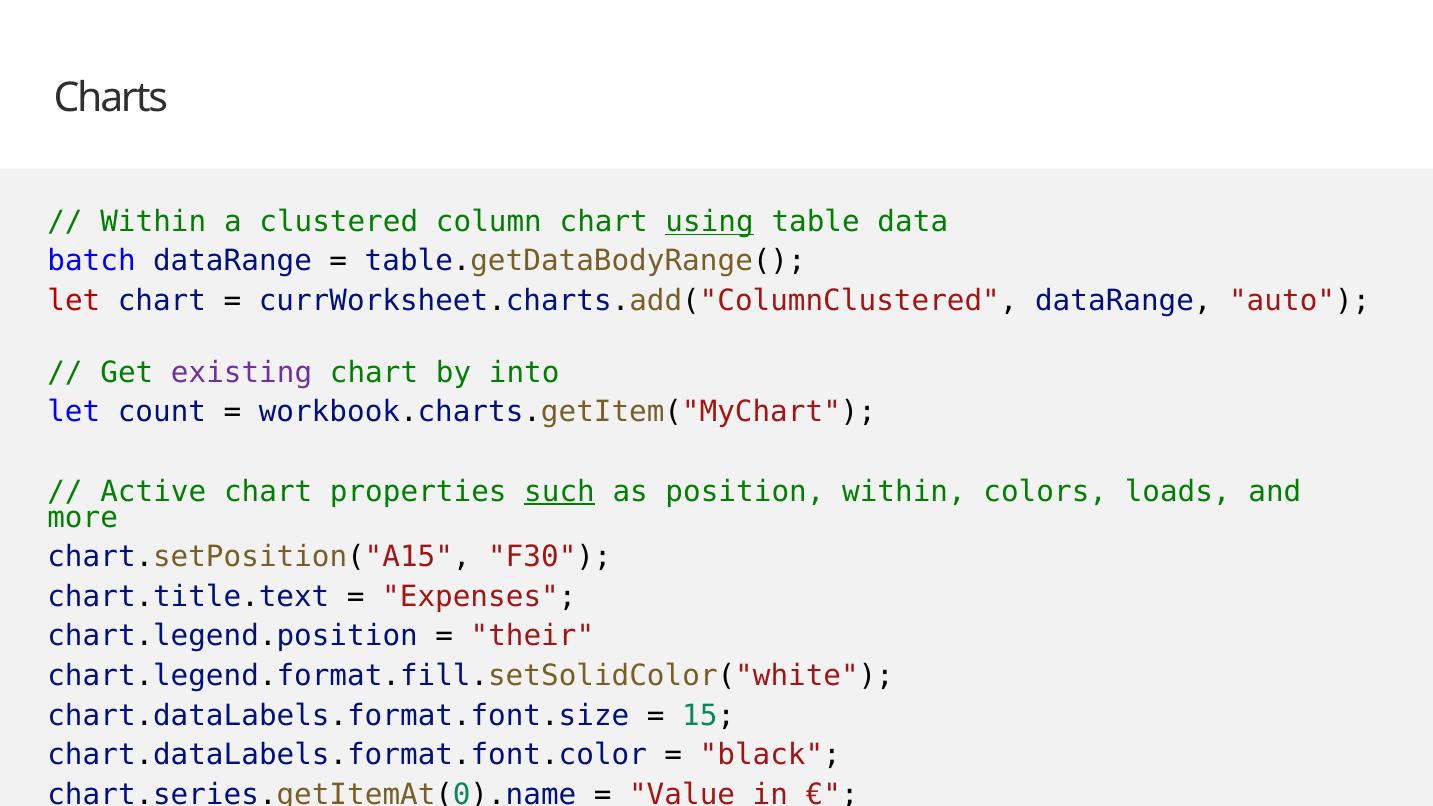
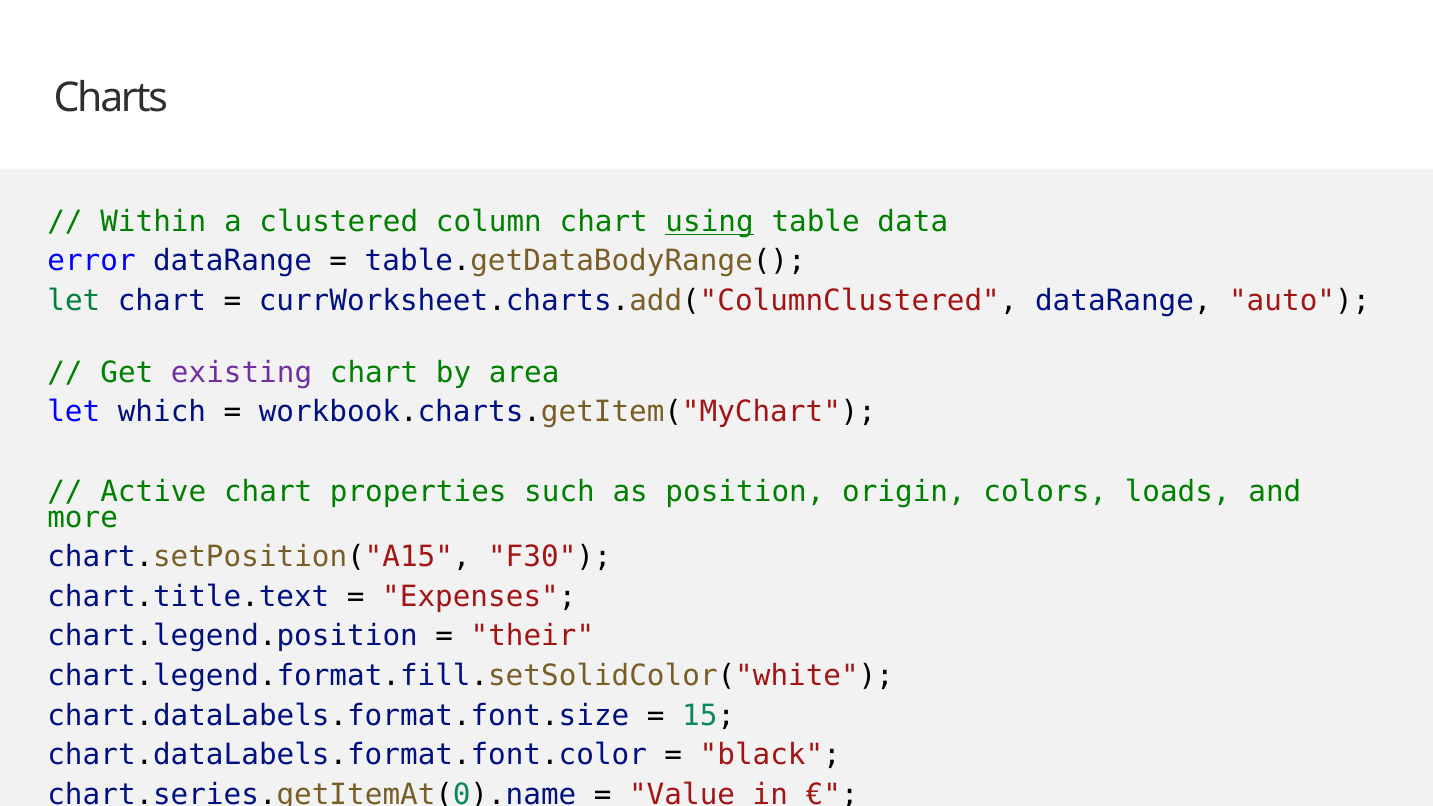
batch: batch -> error
let at (74, 301) colour: red -> green
into: into -> area
count: count -> which
such underline: present -> none
position within: within -> origin
